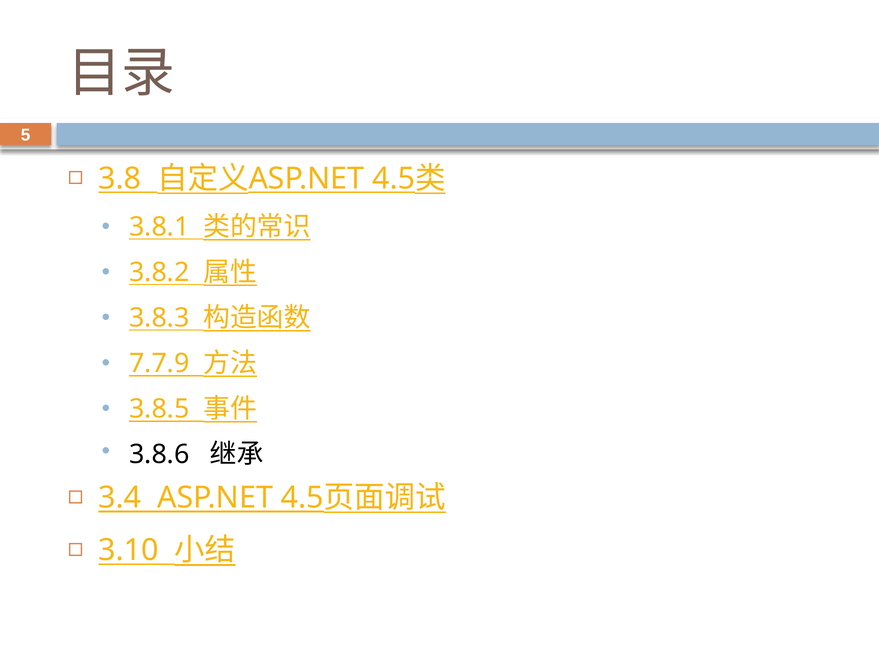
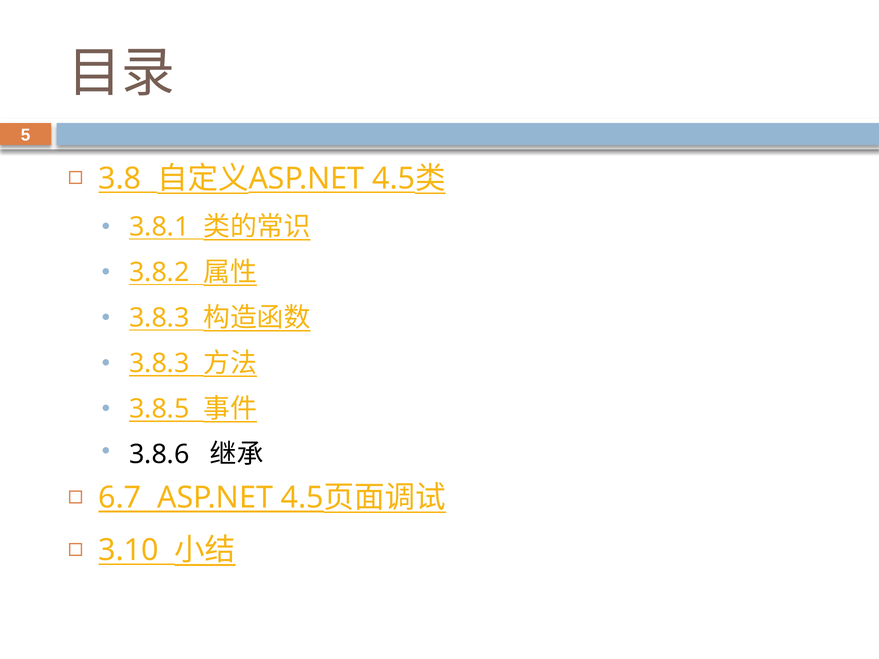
7.7.9 at (159, 364): 7.7.9 -> 3.8.3
3.4: 3.4 -> 6.7
